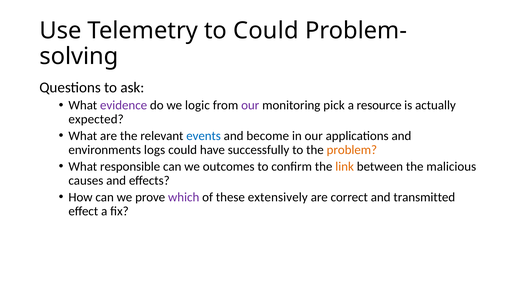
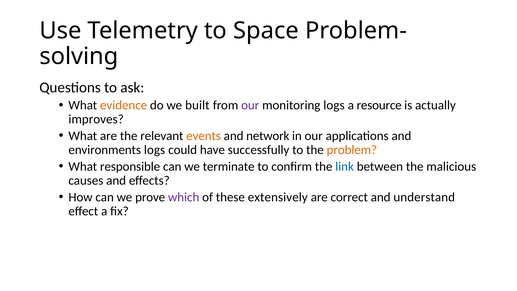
to Could: Could -> Space
evidence colour: purple -> orange
logic: logic -> built
monitoring pick: pick -> logs
expected: expected -> improves
events colour: blue -> orange
become: become -> network
outcomes: outcomes -> terminate
link colour: orange -> blue
transmitted: transmitted -> understand
